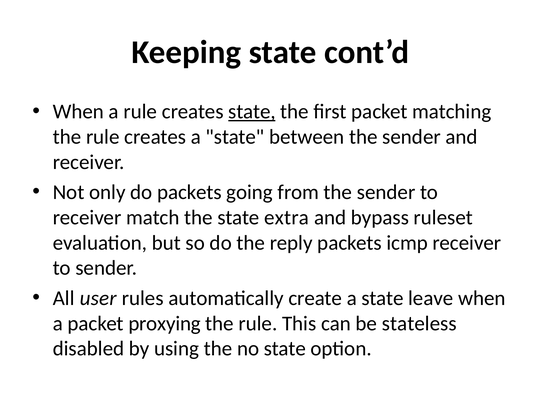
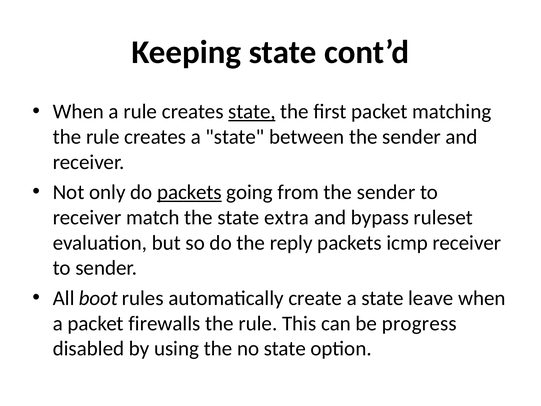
packets at (189, 192) underline: none -> present
user: user -> boot
proxying: proxying -> firewalls
stateless: stateless -> progress
